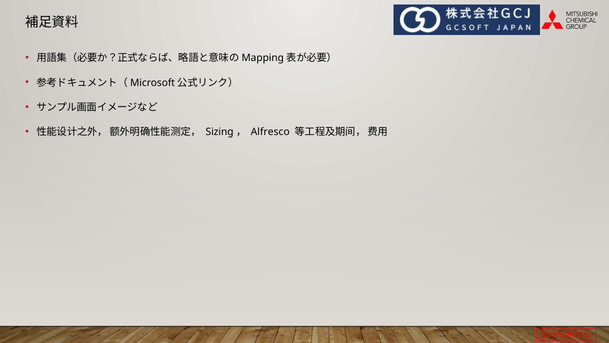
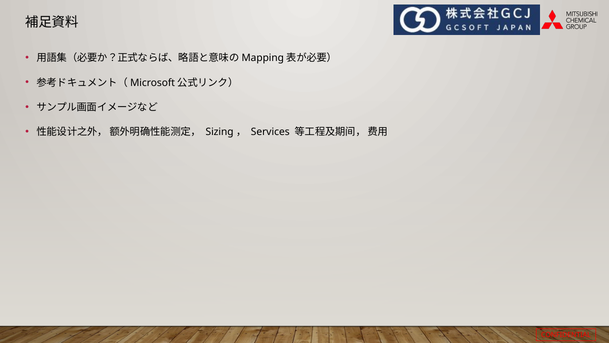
Alfresco: Alfresco -> Services
